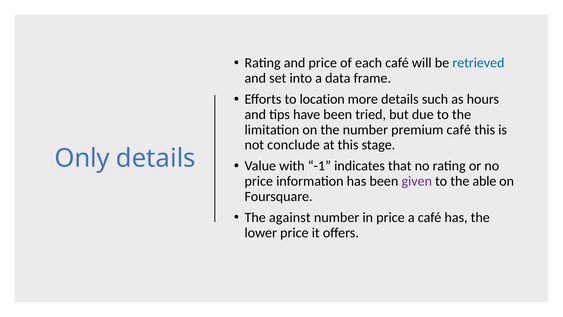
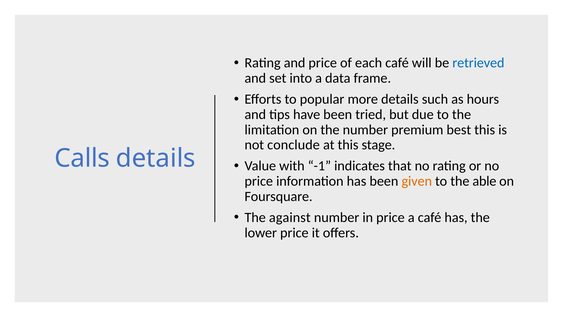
location: location -> popular
premium café: café -> best
Only: Only -> Calls
given colour: purple -> orange
